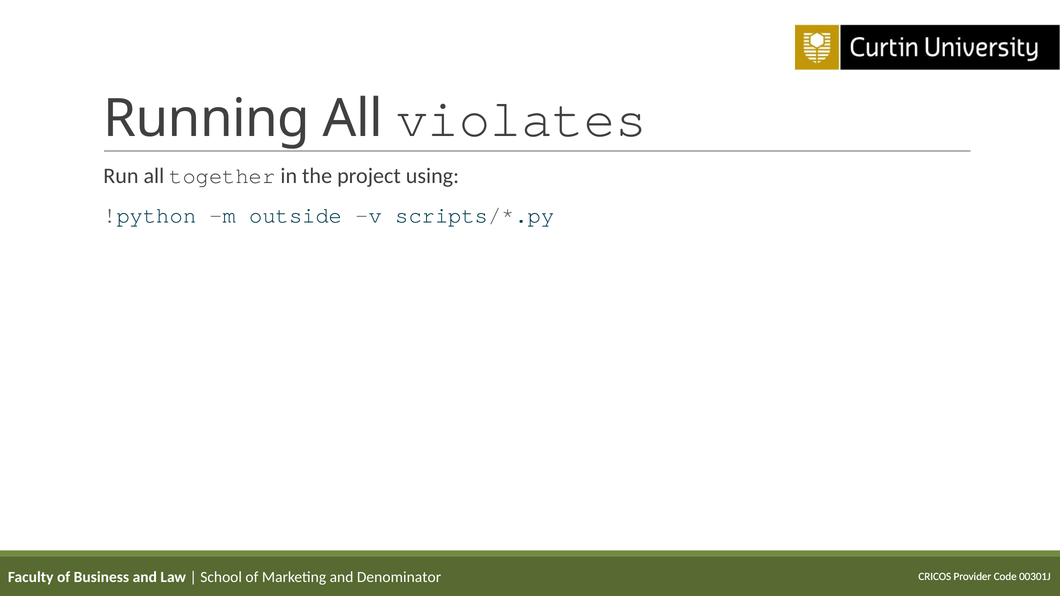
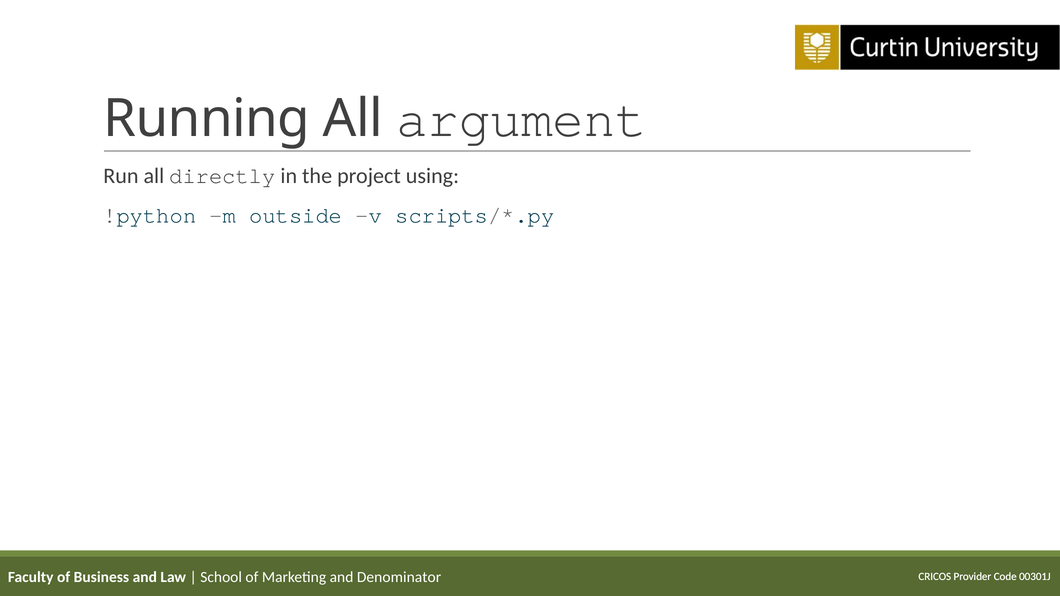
violates: violates -> argument
together: together -> directly
